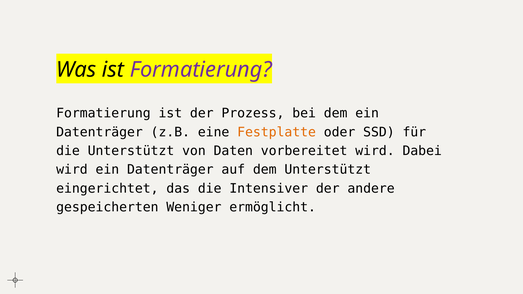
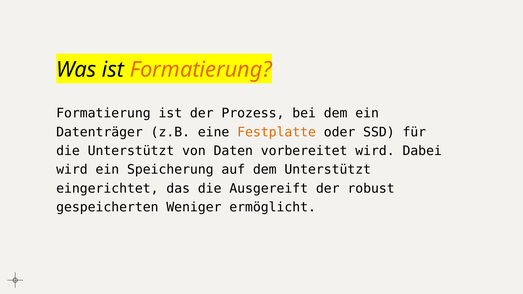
Formatierung at (201, 70) colour: purple -> orange
wird ein Datenträger: Datenträger -> Speicherung
Intensiver: Intensiver -> Ausgereift
andere: andere -> robust
